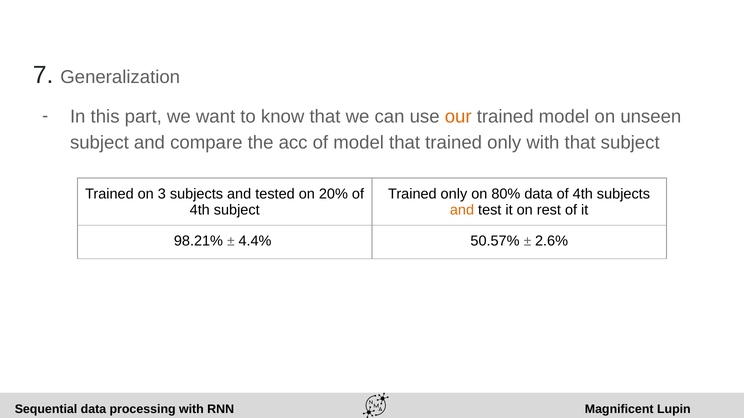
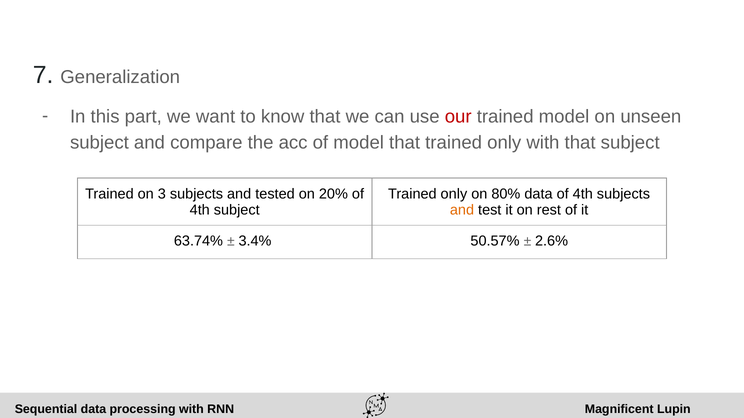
our colour: orange -> red
98.21%: 98.21% -> 63.74%
4.4%: 4.4% -> 3.4%
